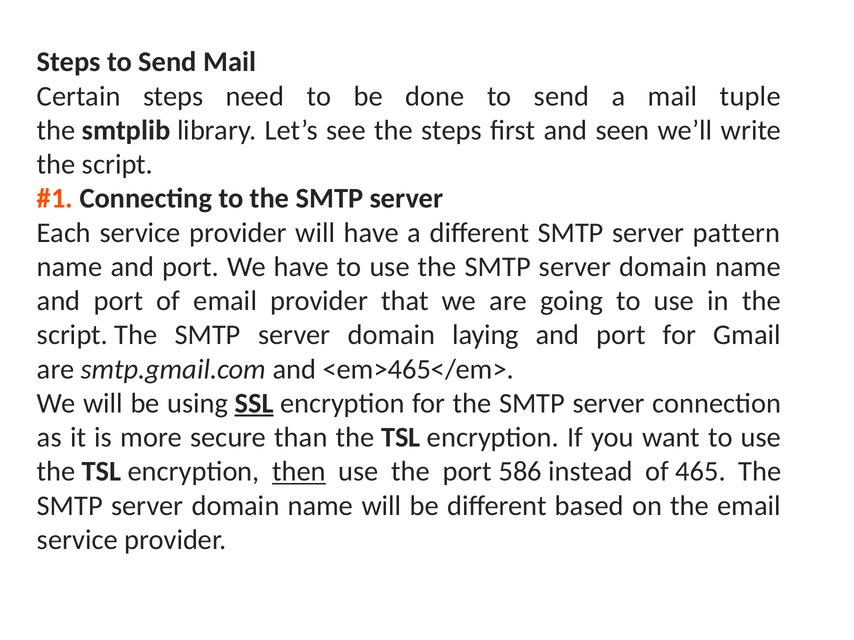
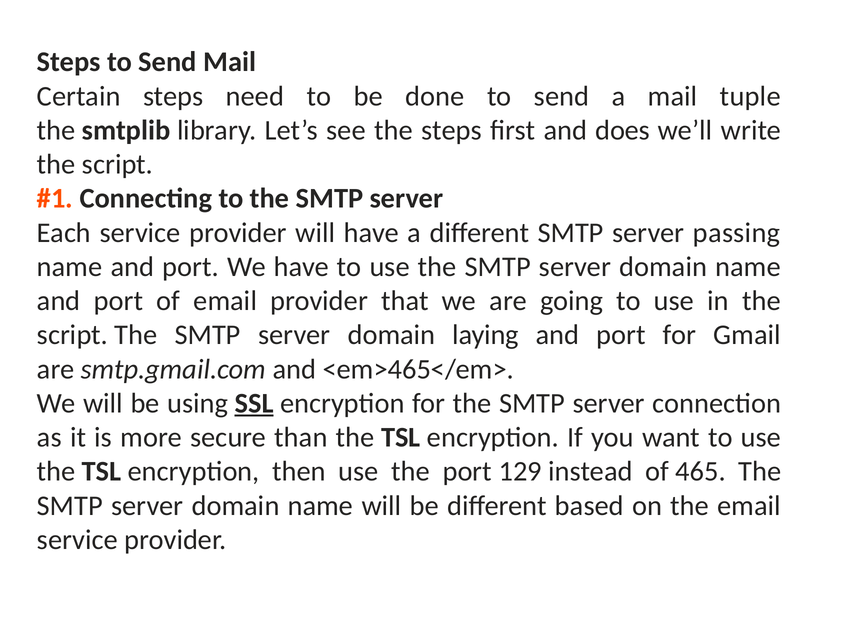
seen: seen -> does
pattern: pattern -> passing
then underline: present -> none
586: 586 -> 129
